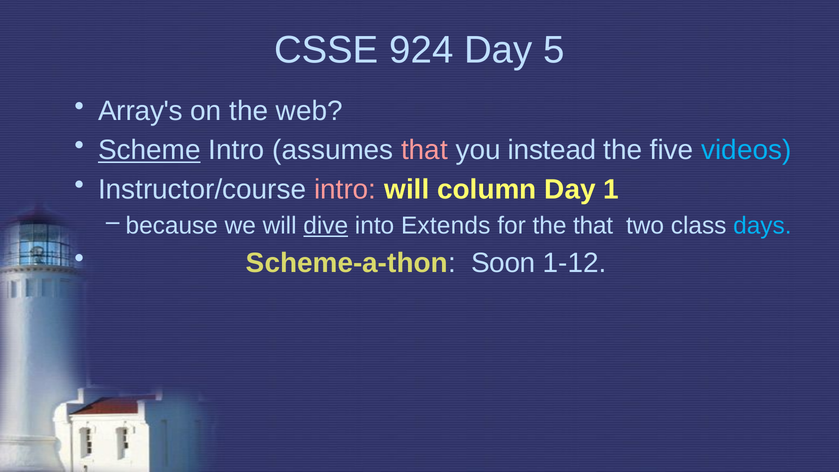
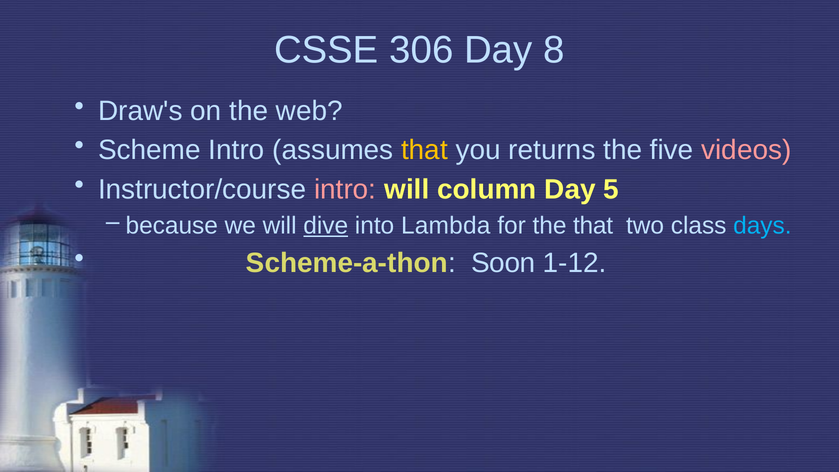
924: 924 -> 306
5: 5 -> 8
Array's: Array's -> Draw's
Scheme underline: present -> none
that at (424, 150) colour: pink -> yellow
instead: instead -> returns
videos colour: light blue -> pink
1: 1 -> 5
Extends: Extends -> Lambda
